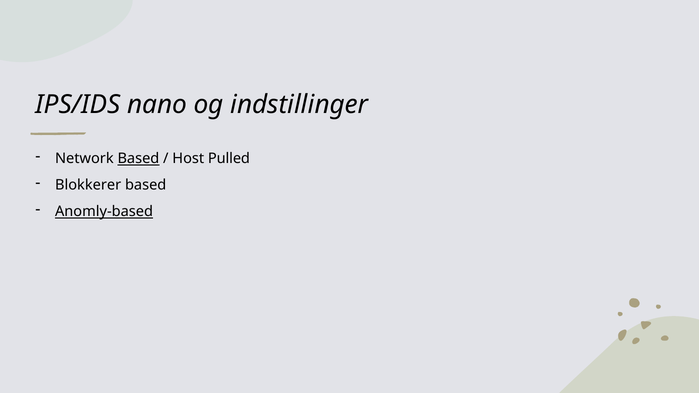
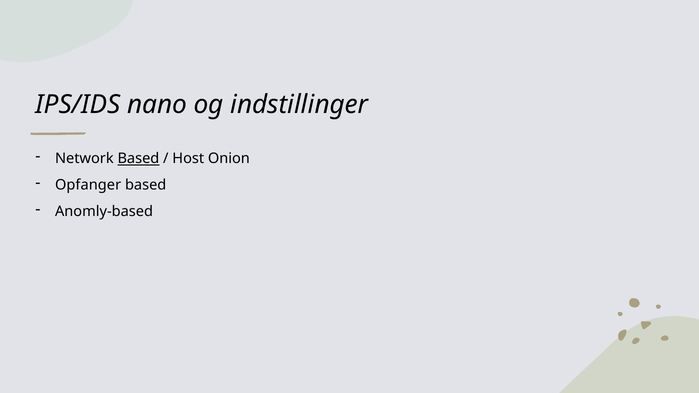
Pulled: Pulled -> Onion
Blokkerer: Blokkerer -> Opfanger
Anomly-based underline: present -> none
